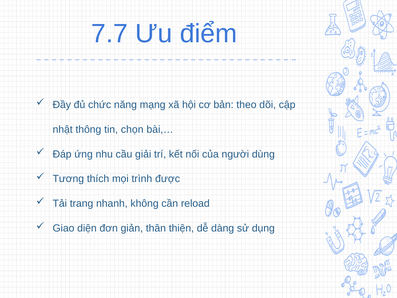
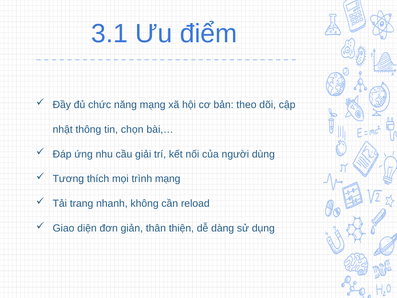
7.7: 7.7 -> 3.1
trình được: được -> mạng
